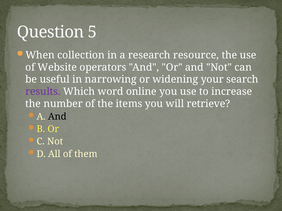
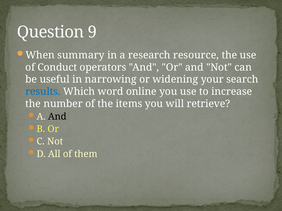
5: 5 -> 9
collection: collection -> summary
Website: Website -> Conduct
results colour: purple -> blue
